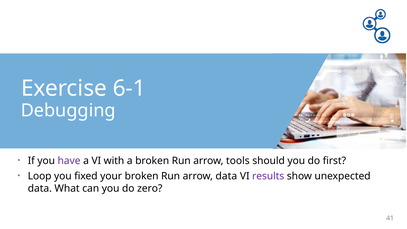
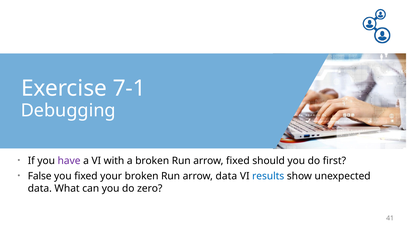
6-1: 6-1 -> 7-1
arrow tools: tools -> fixed
Loop: Loop -> False
results colour: purple -> blue
